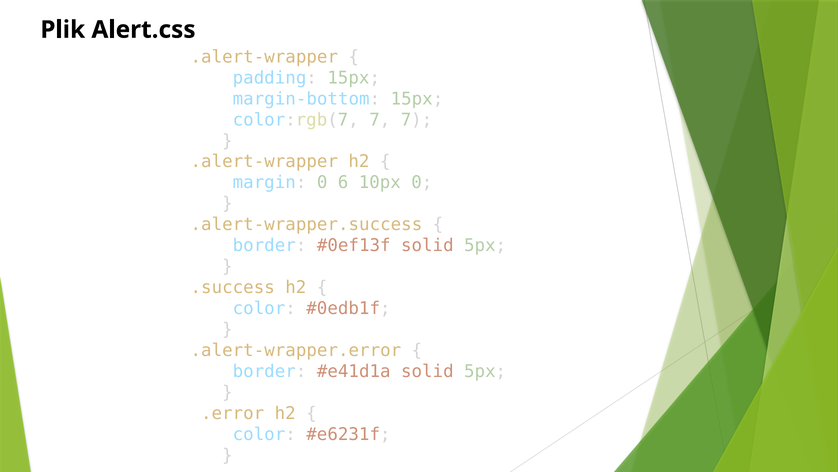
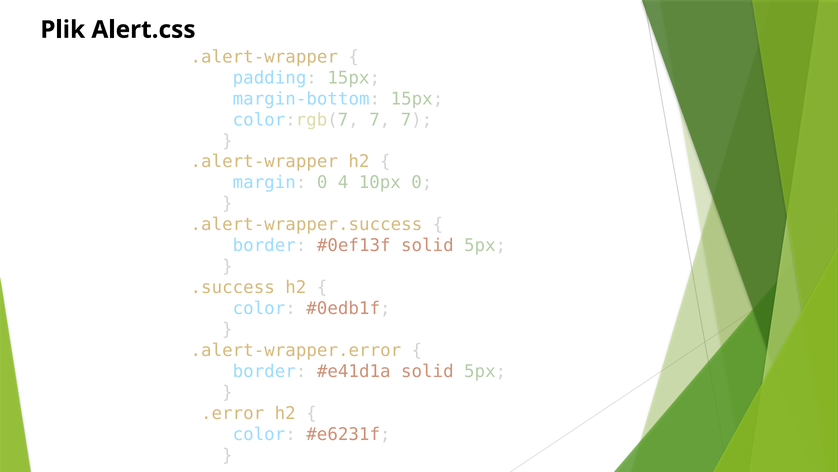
6: 6 -> 4
